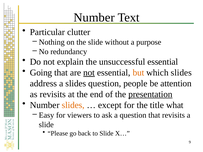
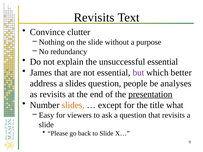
Number at (94, 17): Number -> Revisits
Particular: Particular -> Convince
Going: Going -> James
not at (89, 73) underline: present -> none
but colour: orange -> purple
which slides: slides -> better
attention: attention -> analyses
